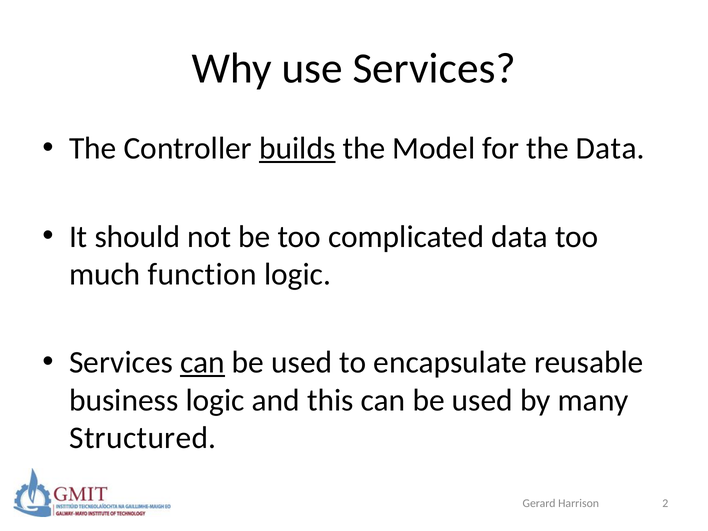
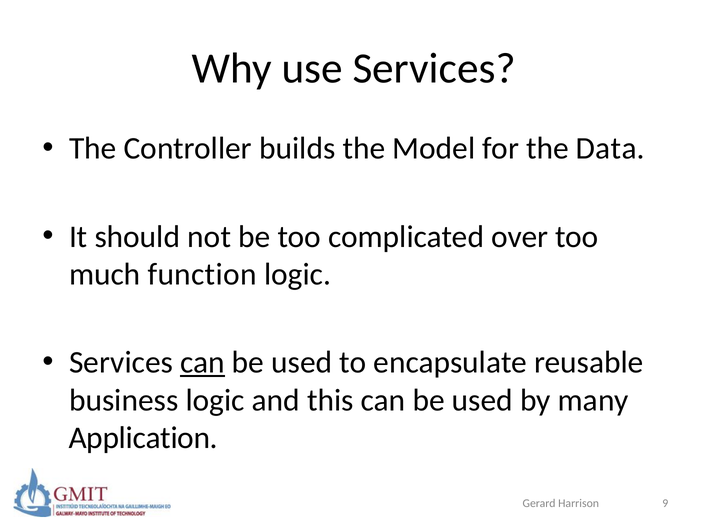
builds underline: present -> none
complicated data: data -> over
Structured: Structured -> Application
2: 2 -> 9
